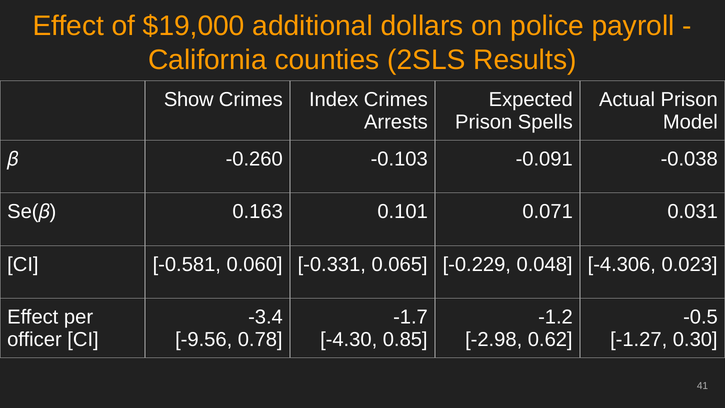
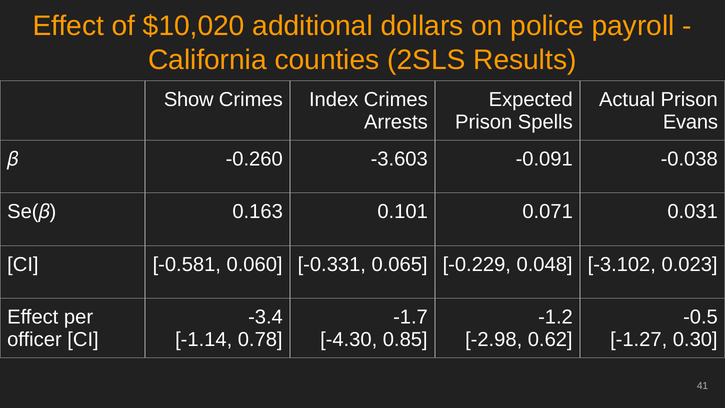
$19,000: $19,000 -> $10,020
Model: Model -> Evans
-0.103: -0.103 -> -3.603
-4.306: -4.306 -> -3.102
-9.56: -9.56 -> -1.14
